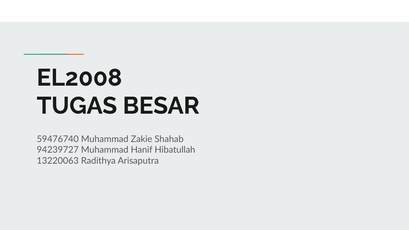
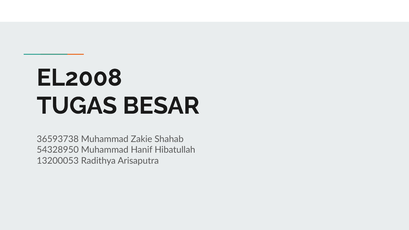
59476740: 59476740 -> 36593738
94239727: 94239727 -> 54328950
13220063: 13220063 -> 13200053
